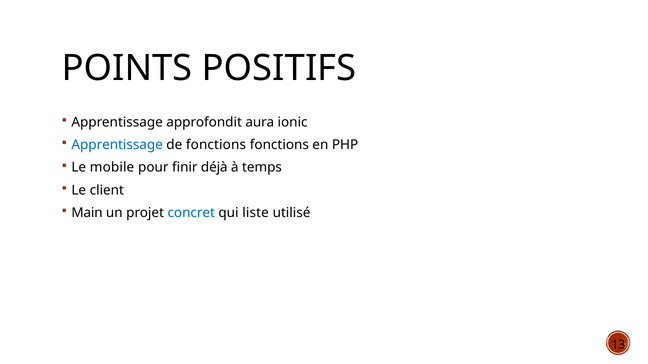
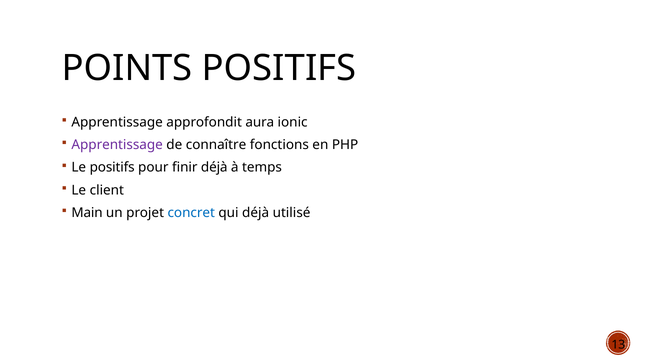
Apprentissage at (117, 145) colour: blue -> purple
de fonctions: fonctions -> connaître
Le mobile: mobile -> positifs
qui liste: liste -> déjà
